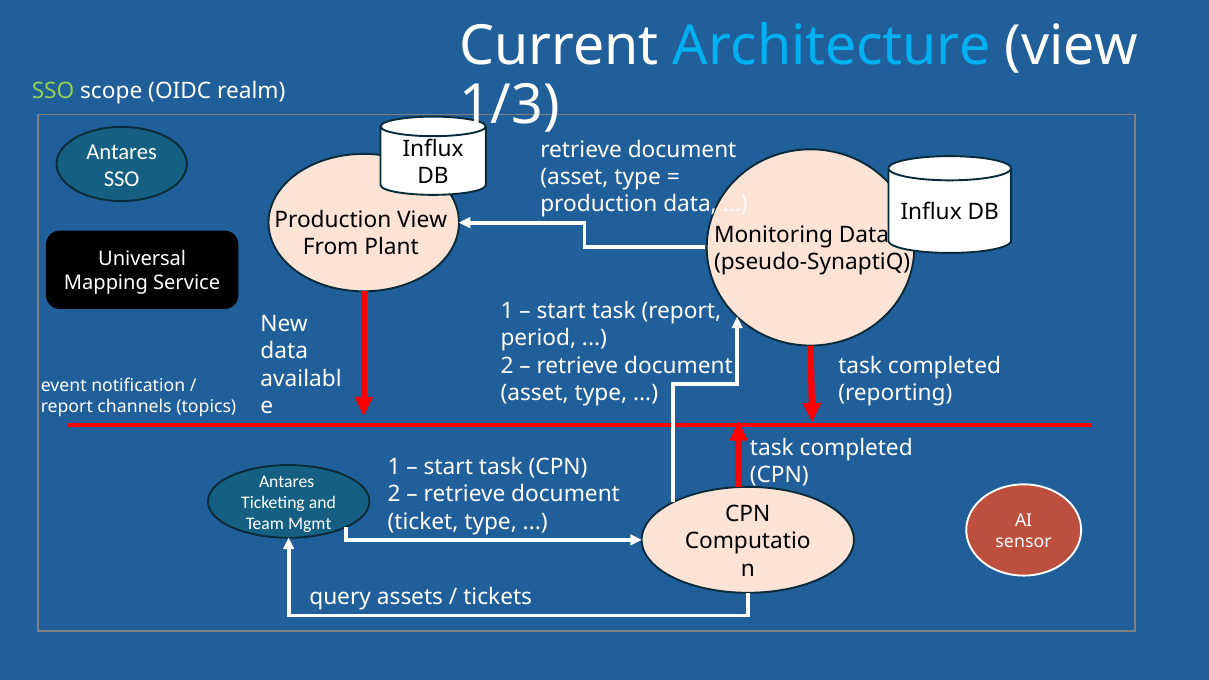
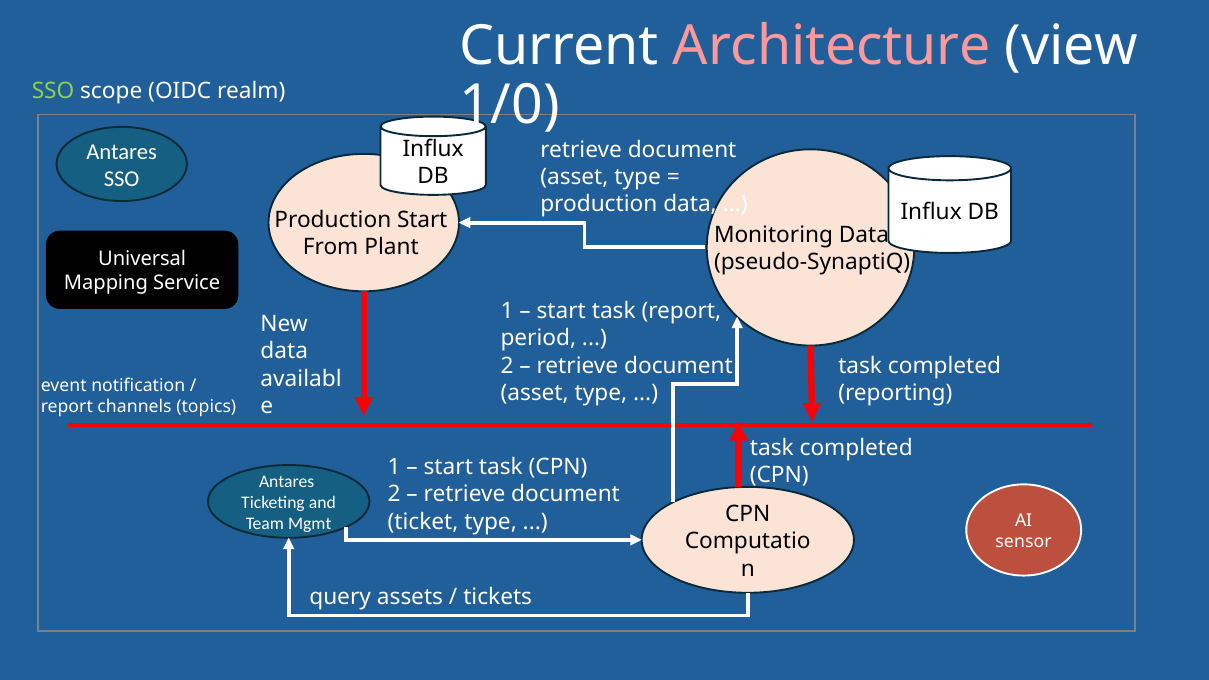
Architecture colour: light blue -> pink
1/3: 1/3 -> 1/0
Production View: View -> Start
